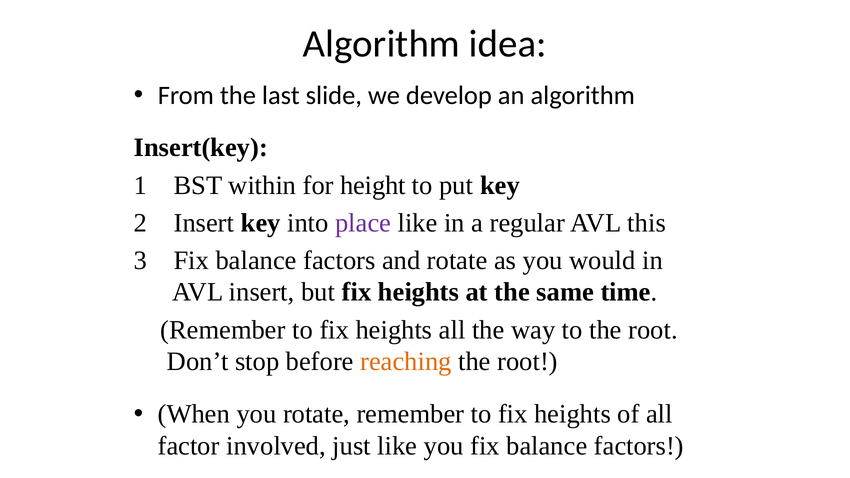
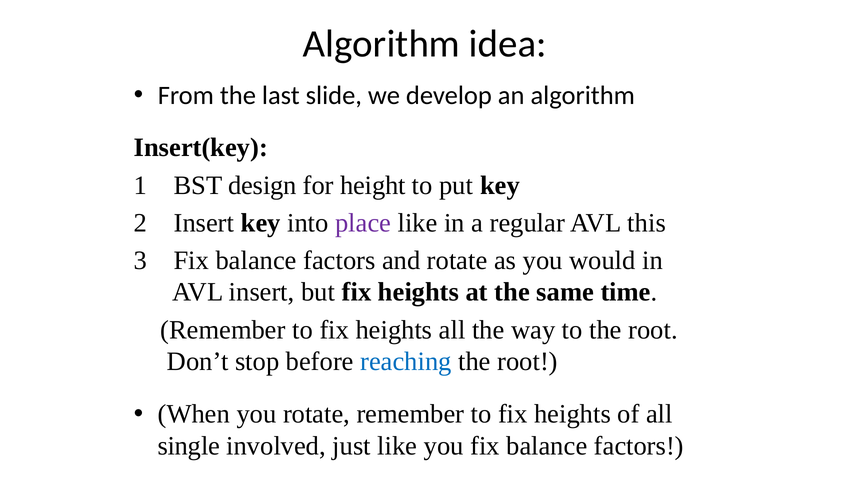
within: within -> design
reaching colour: orange -> blue
factor: factor -> single
